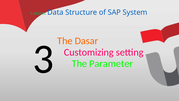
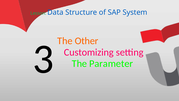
Dasar: Dasar -> Other
